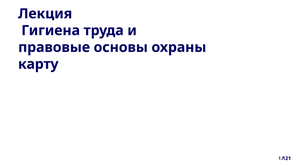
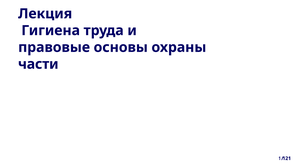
карту: карту -> части
